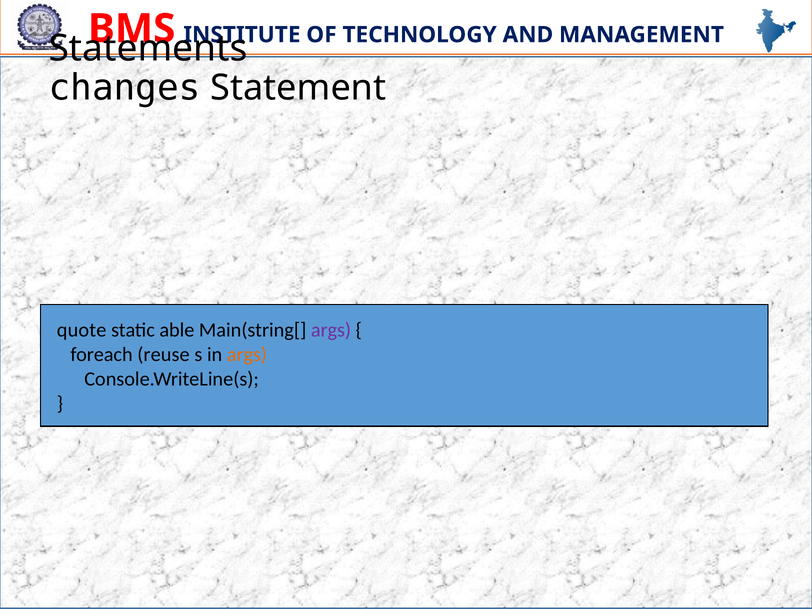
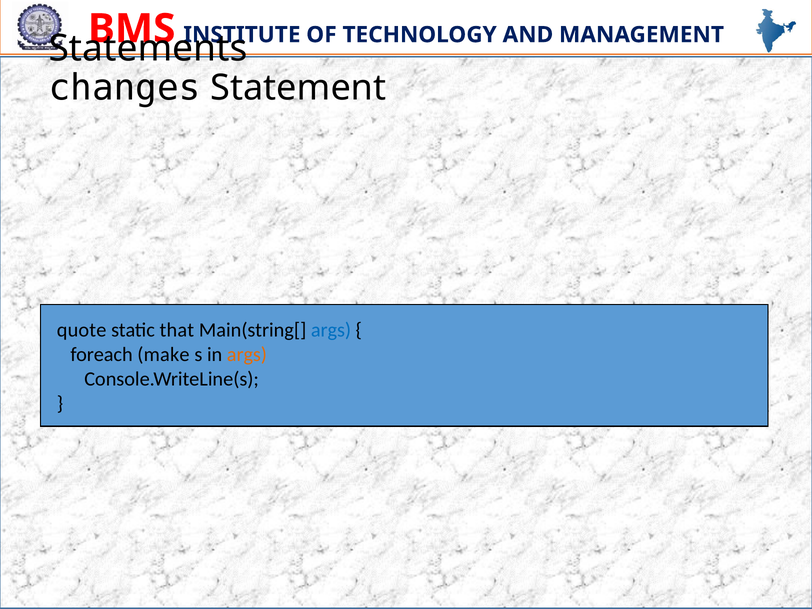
able: able -> that
args at (331, 330) colour: purple -> blue
reuse: reuse -> make
